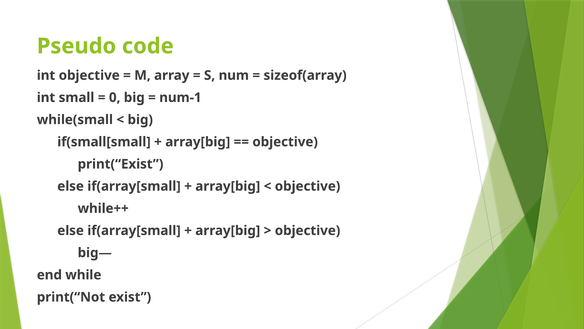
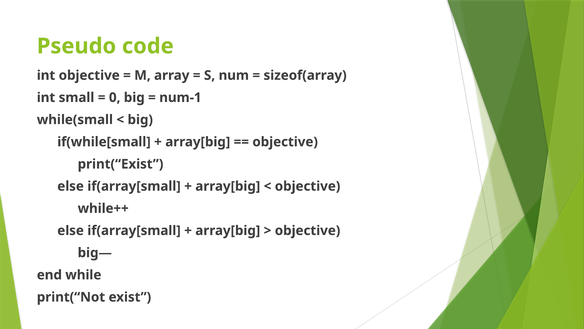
if(small[small: if(small[small -> if(while[small
